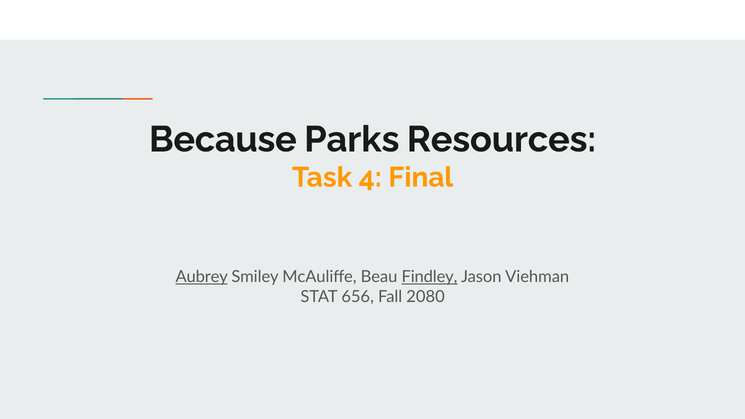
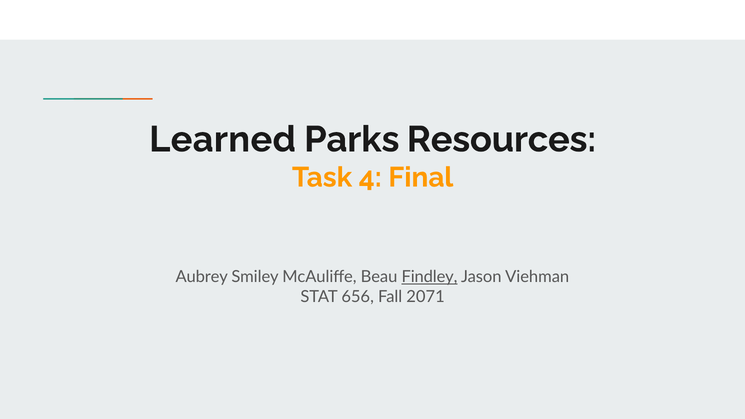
Because: Because -> Learned
Aubrey underline: present -> none
2080: 2080 -> 2071
